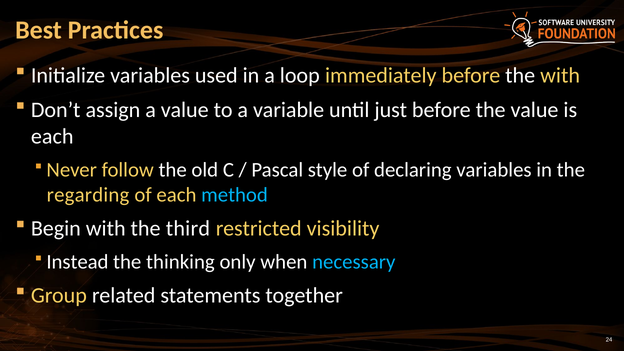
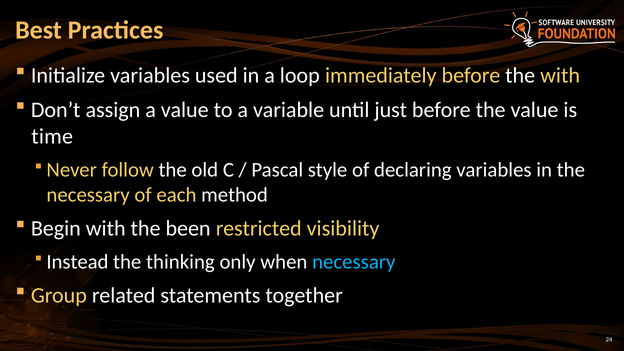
each at (52, 136): each -> time
regarding at (88, 195): regarding -> necessary
method colour: light blue -> white
third: third -> been
